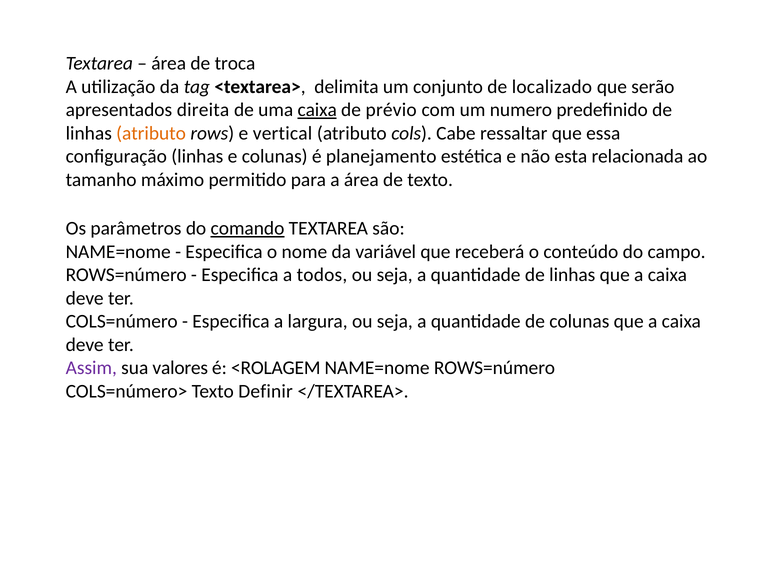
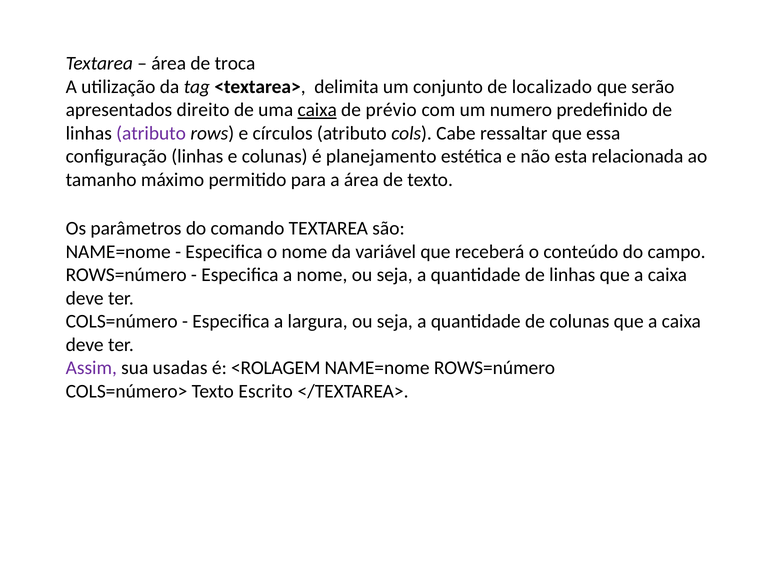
direita: direita -> direito
atributo at (151, 133) colour: orange -> purple
vertical: vertical -> círculos
comando underline: present -> none
a todos: todos -> nome
valores: valores -> usadas
Definir: Definir -> Escrito
